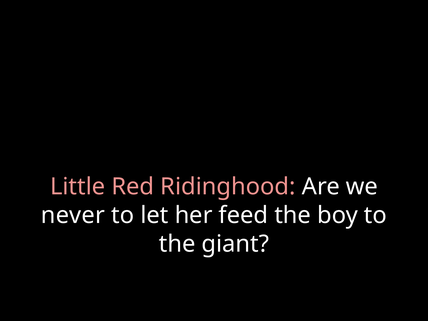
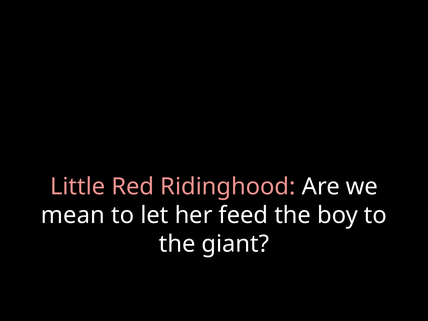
never: never -> mean
